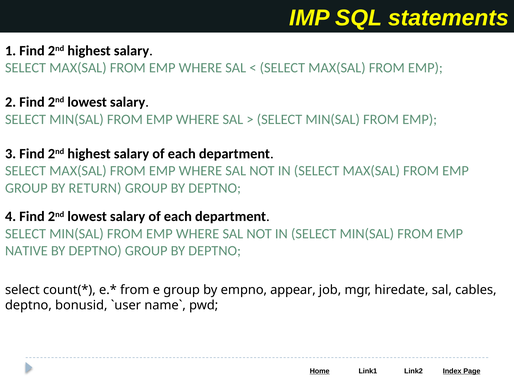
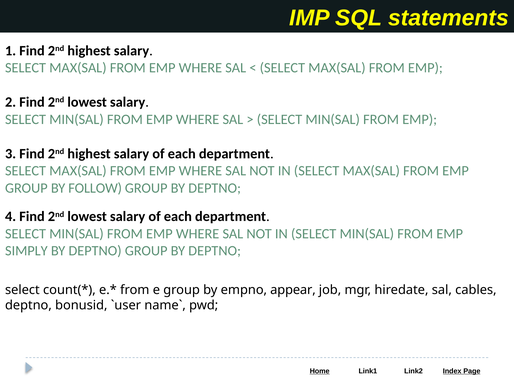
RETURN: RETURN -> FOLLOW
NATIVE: NATIVE -> SIMPLY
